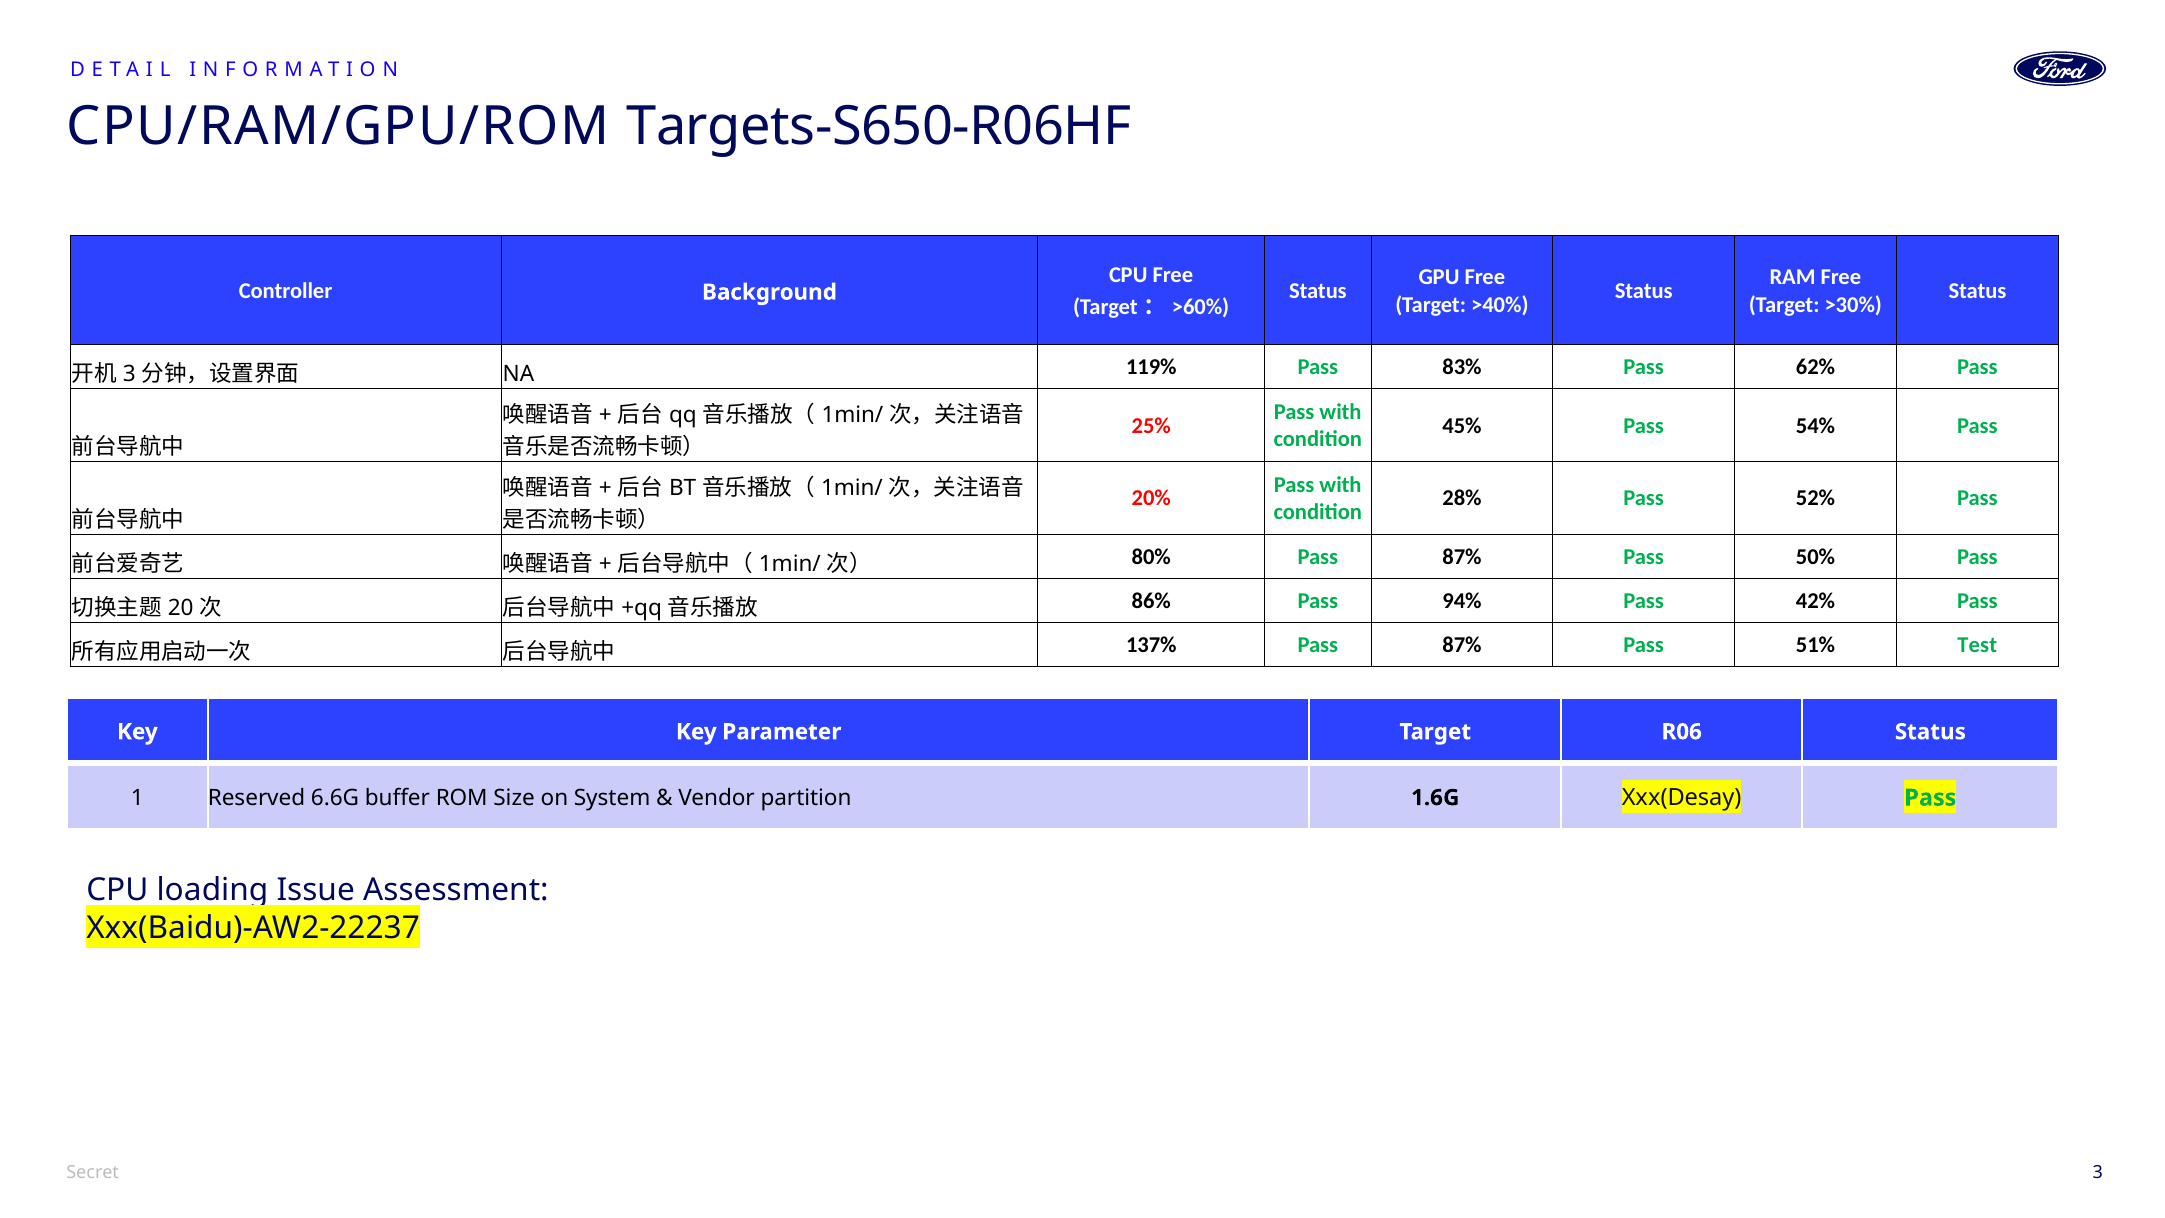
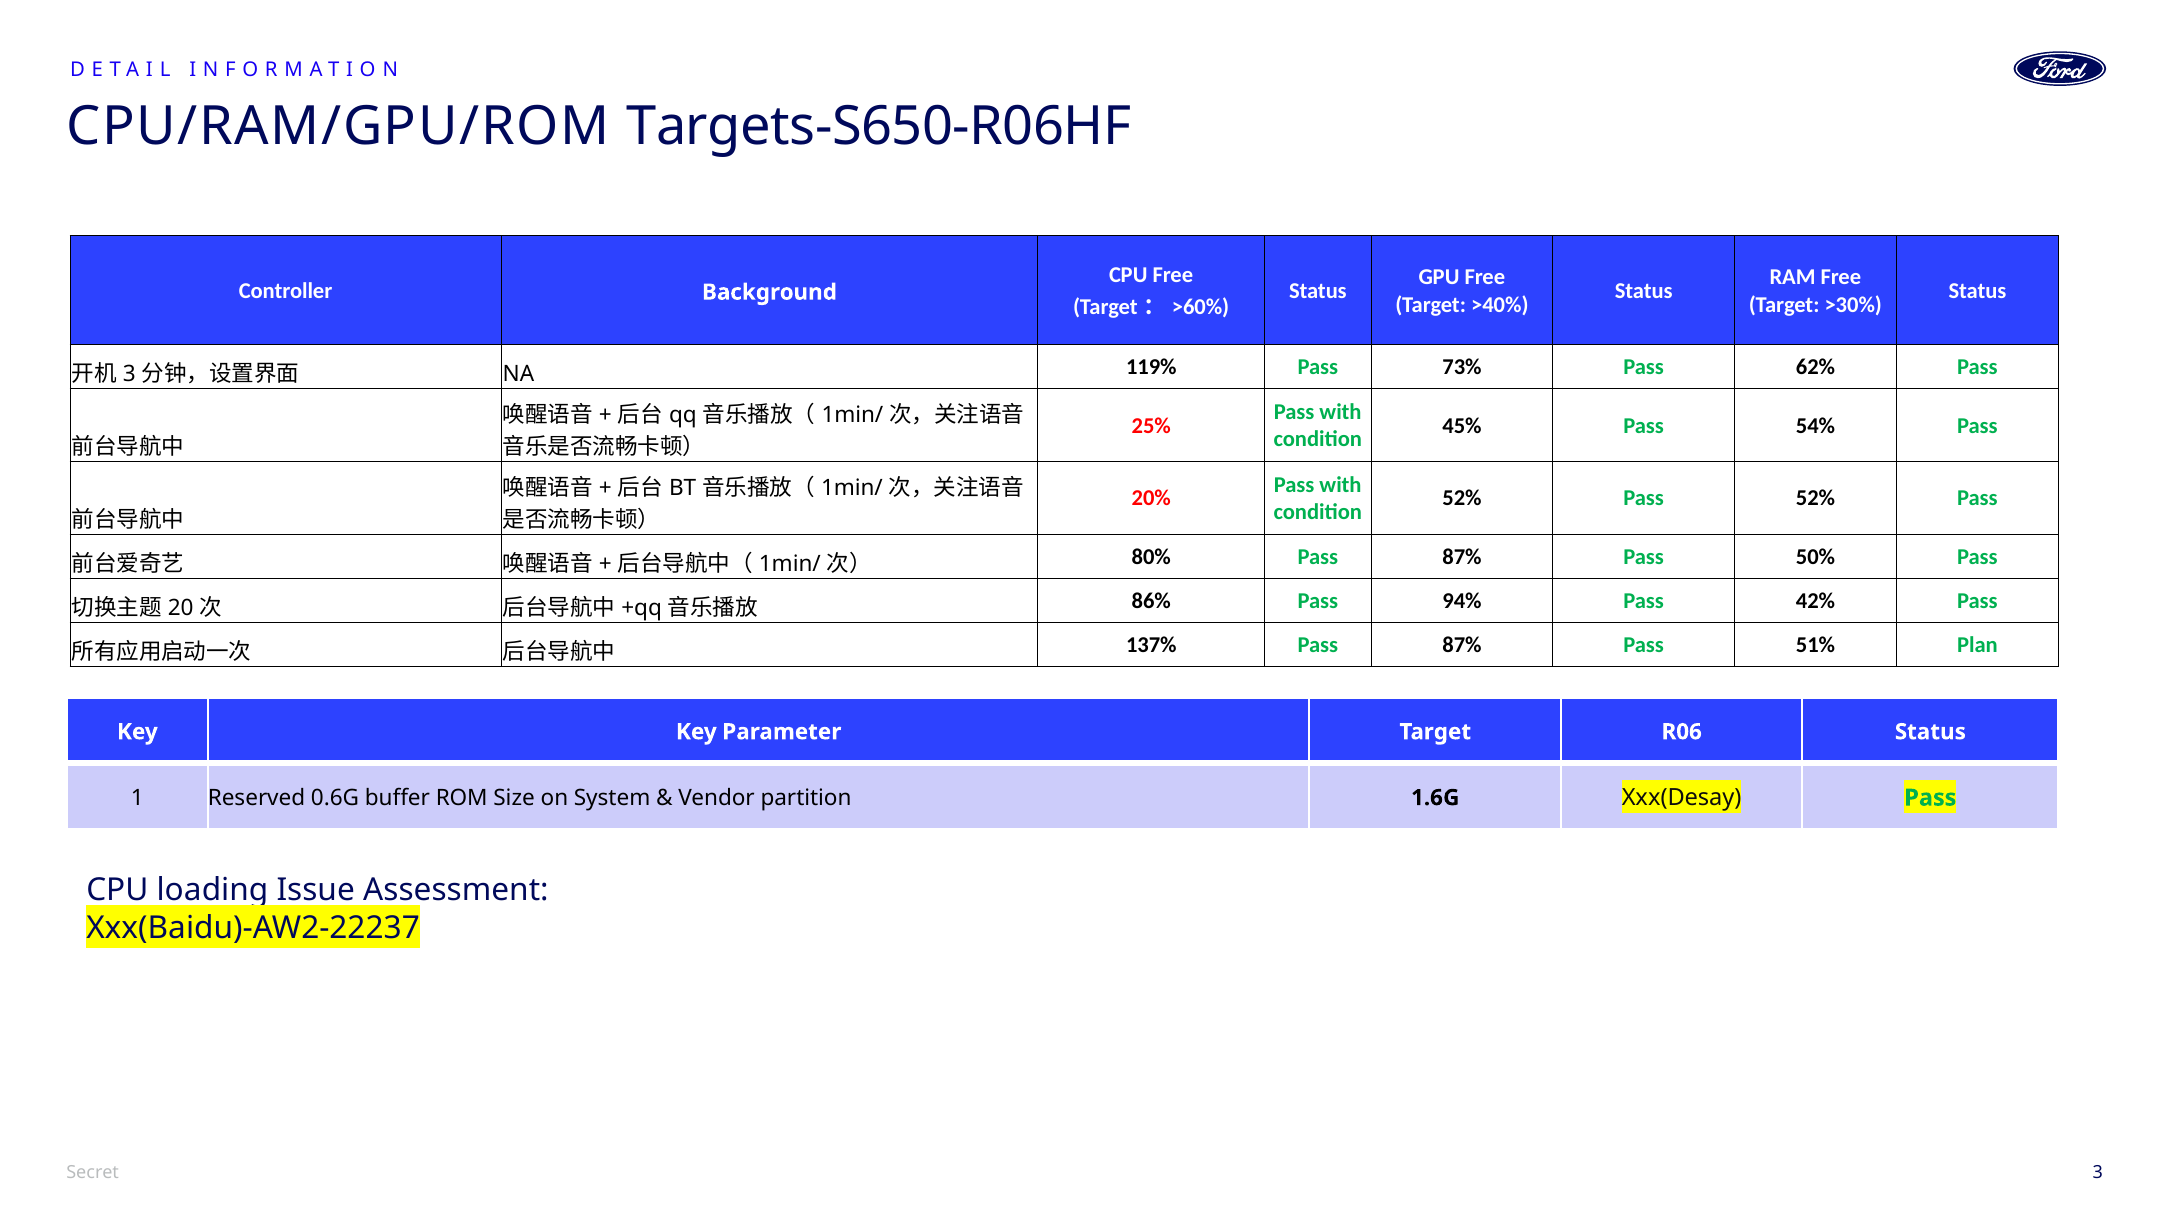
83%: 83% -> 73%
28% at (1462, 498): 28% -> 52%
Test: Test -> Plan
6.6G: 6.6G -> 0.6G
